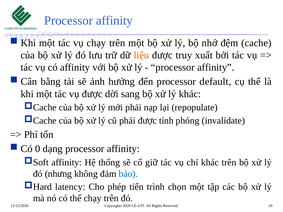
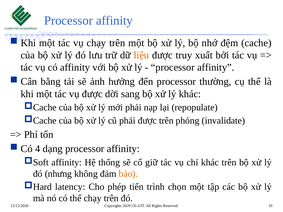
default: default -> thường
được tính: tính -> trên
0: 0 -> 4
bảo colour: blue -> orange
